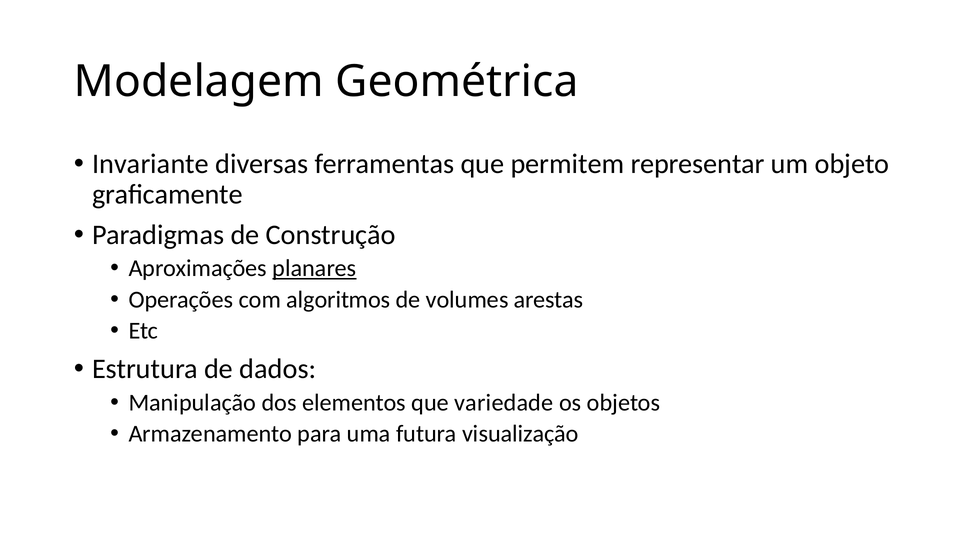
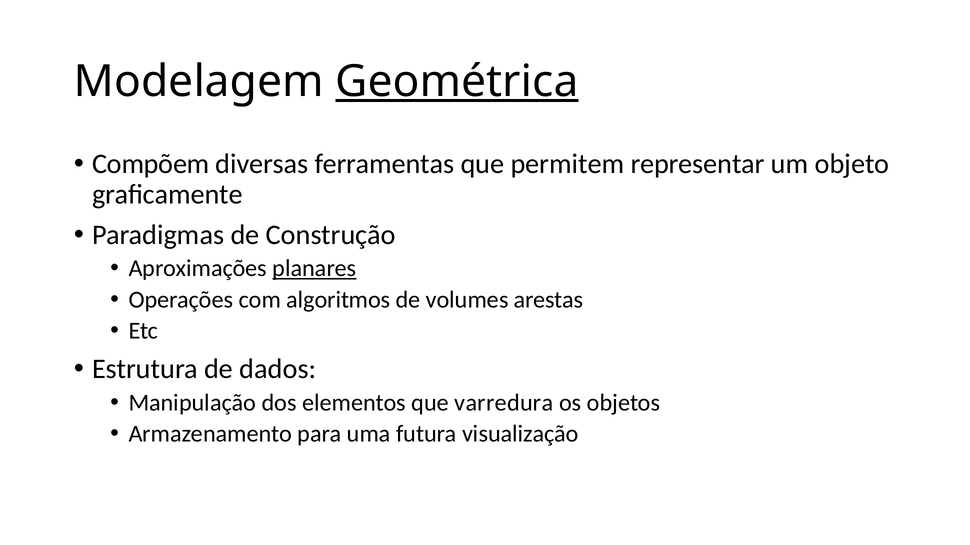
Geométrica underline: none -> present
Invariante: Invariante -> Compõem
variedade: variedade -> varredura
